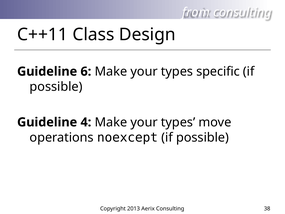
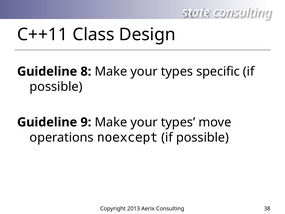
from: from -> state
6: 6 -> 8
4: 4 -> 9
